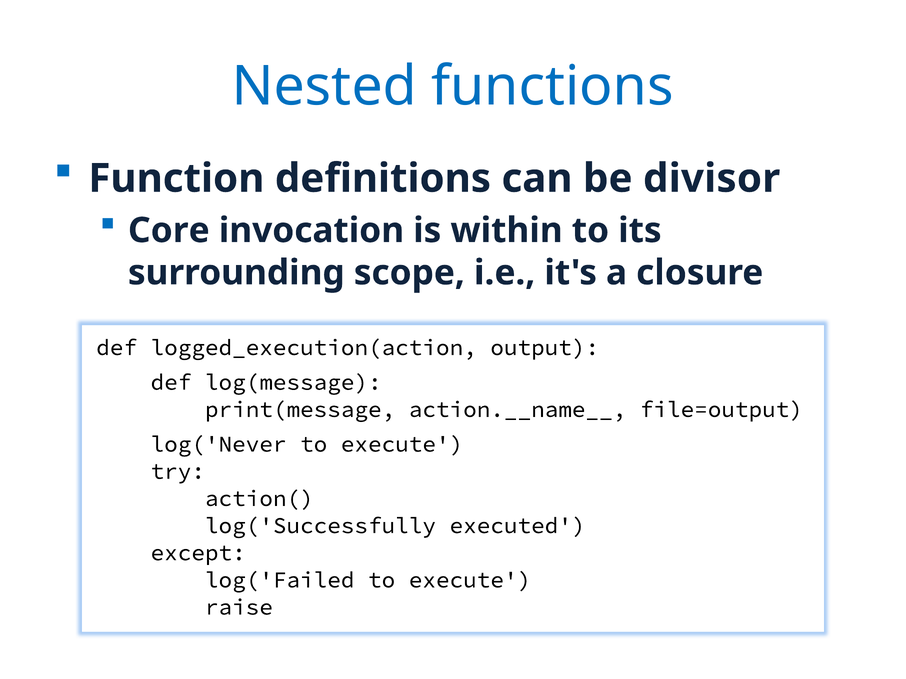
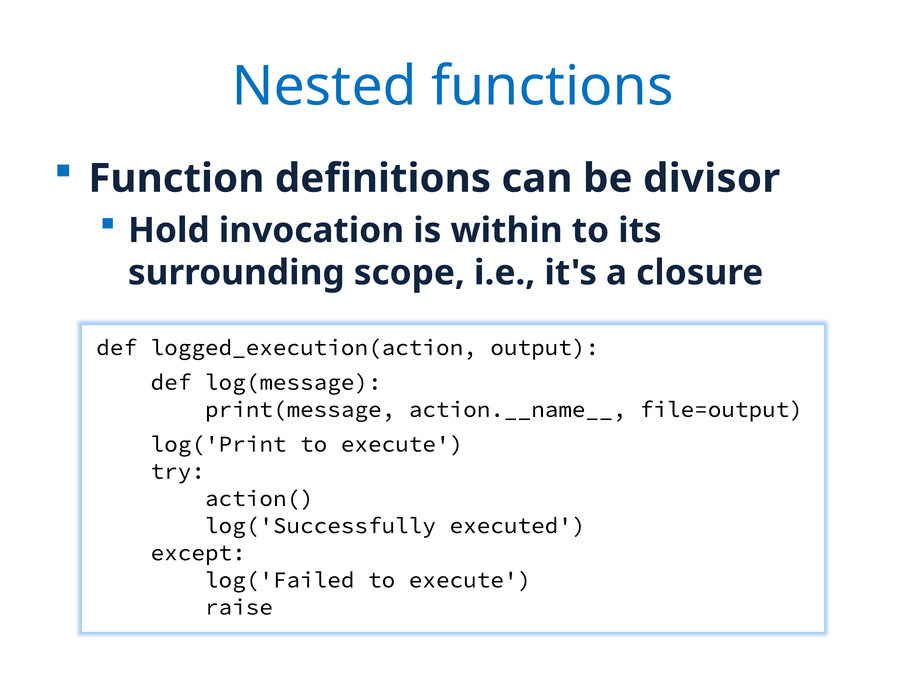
Core: Core -> Hold
log('Never: log('Never -> log('Print
